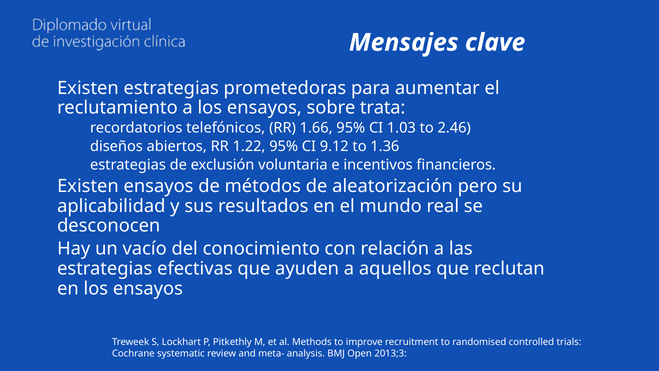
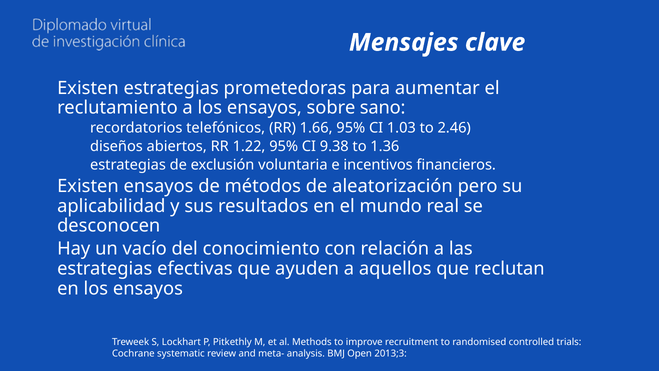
trata: trata -> sano
9.12: 9.12 -> 9.38
